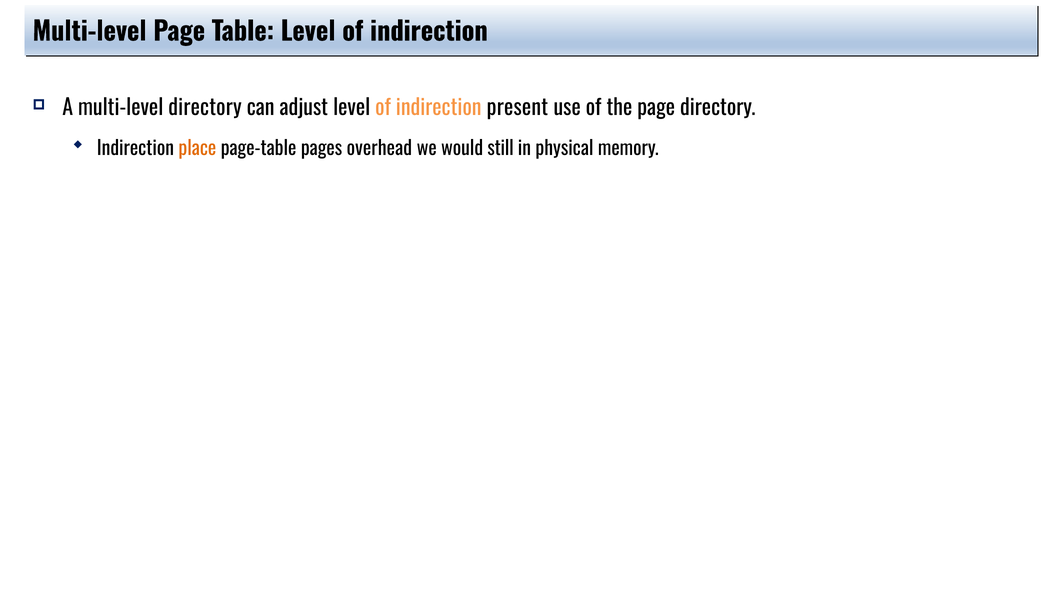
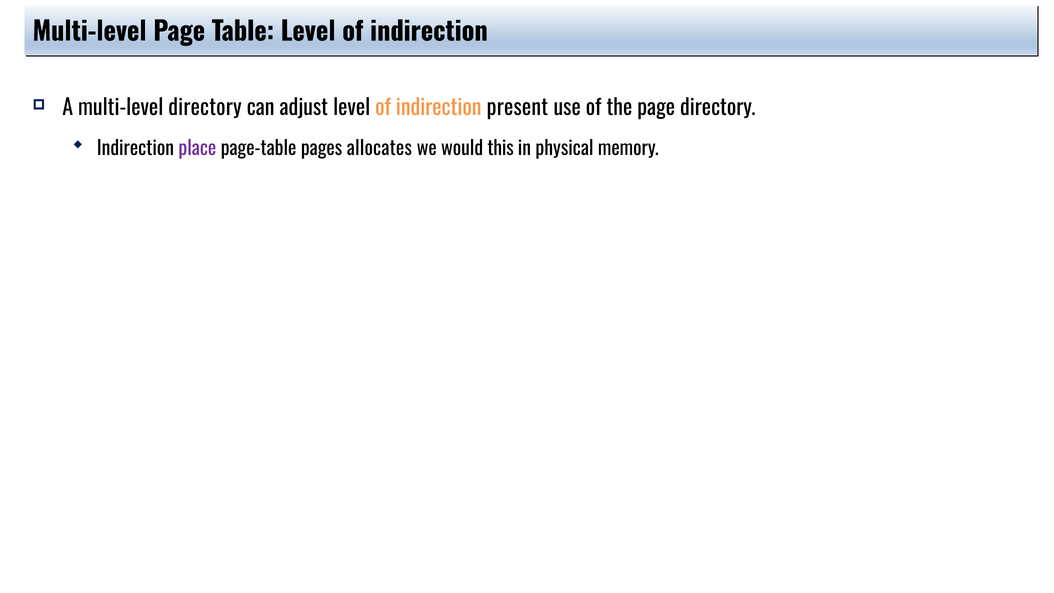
place colour: orange -> purple
overhead: overhead -> allocates
still: still -> this
